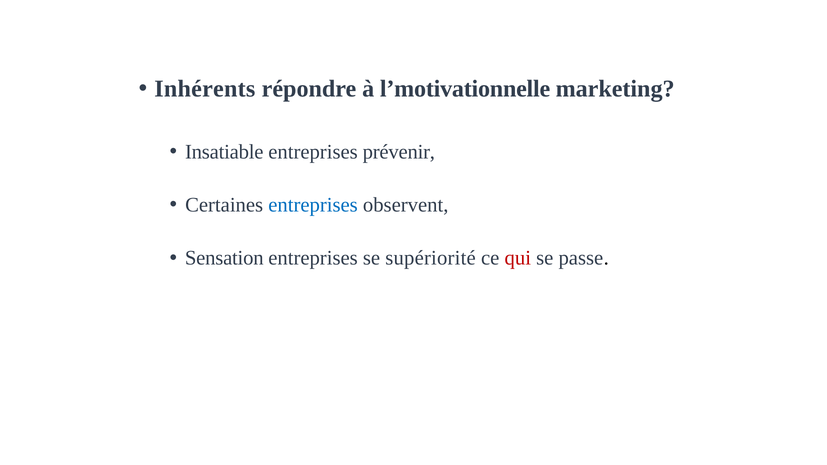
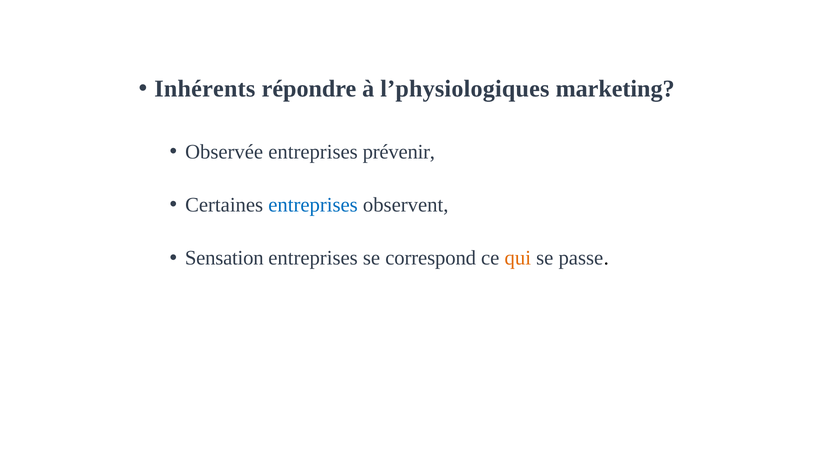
l’motivationnelle: l’motivationnelle -> l’physiologiques
Insatiable: Insatiable -> Observée
supériorité: supériorité -> correspond
qui colour: red -> orange
